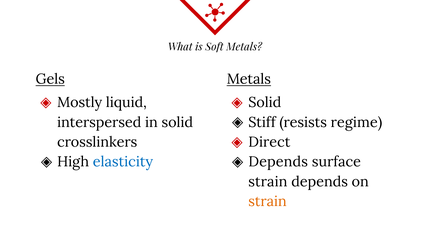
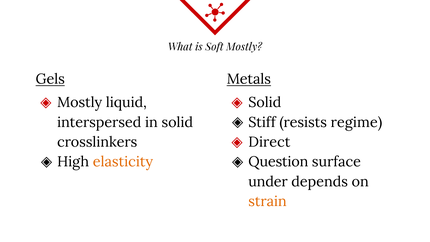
Soft Metals: Metals -> Mostly
elasticity colour: blue -> orange
Depends at (278, 162): Depends -> Question
strain at (268, 182): strain -> under
